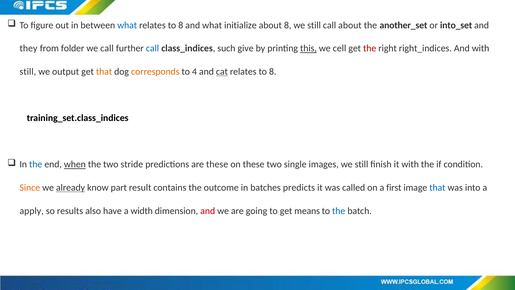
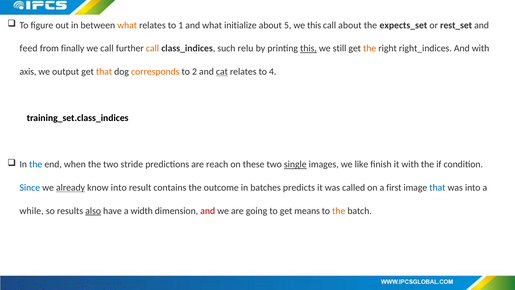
what at (127, 25) colour: blue -> orange
8 at (181, 25): 8 -> 1
about 8: 8 -> 5
still at (314, 25): still -> this
another_set: another_set -> expects_set
into_set: into_set -> rest_set
they: they -> feed
folder: folder -> finally
call at (153, 48) colour: blue -> orange
give: give -> relu
cell: cell -> still
the at (370, 48) colour: red -> orange
still at (28, 72): still -> axis
4: 4 -> 2
8 at (273, 72): 8 -> 4
when underline: present -> none
are these: these -> reach
single underline: none -> present
images we still: still -> like
Since colour: orange -> blue
know part: part -> into
apply: apply -> while
also underline: none -> present
the at (339, 211) colour: blue -> orange
